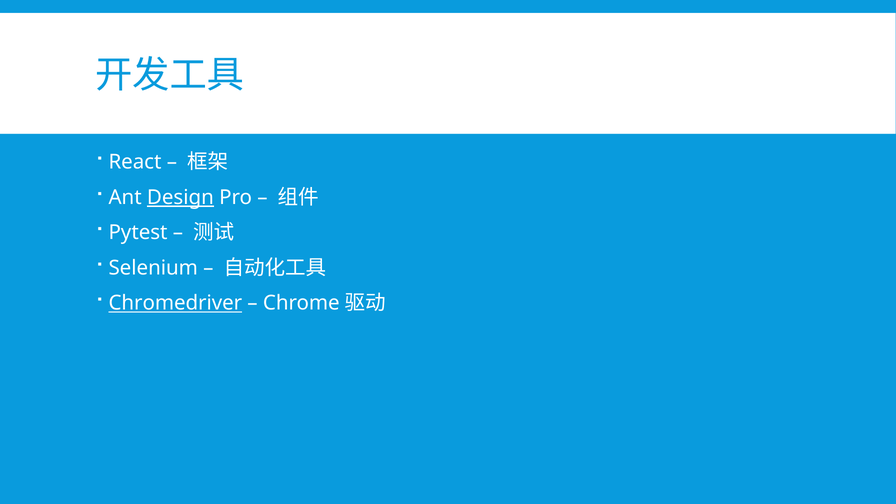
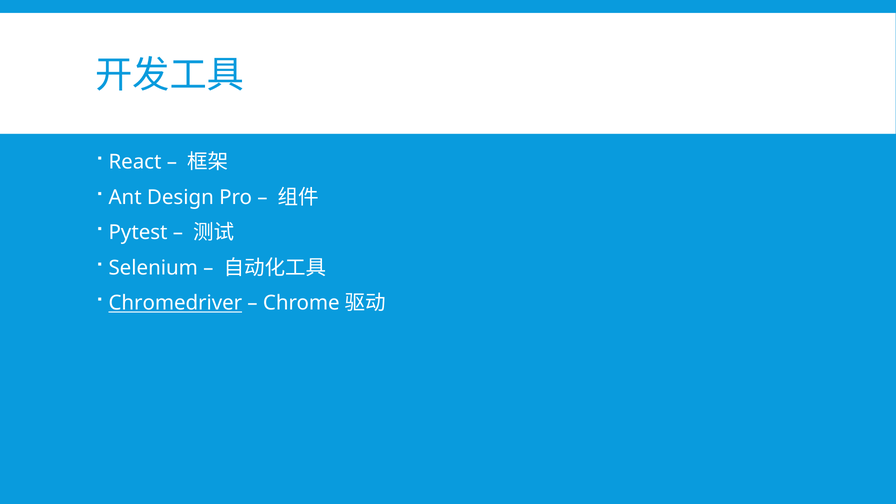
Design underline: present -> none
